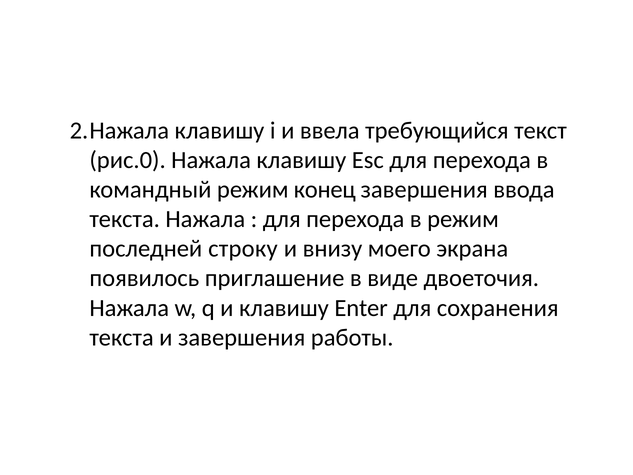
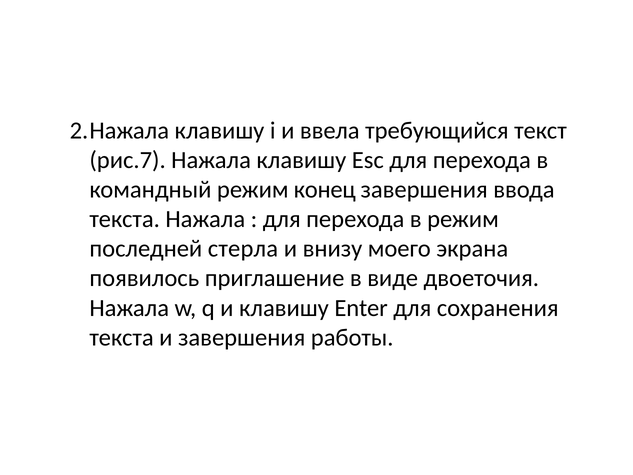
рис.0: рис.0 -> рис.7
строку: строку -> стерла
